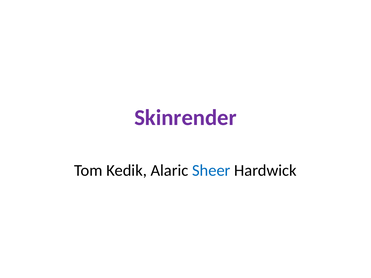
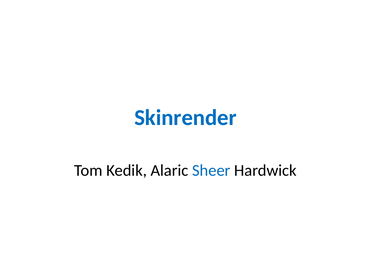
Skinrender colour: purple -> blue
